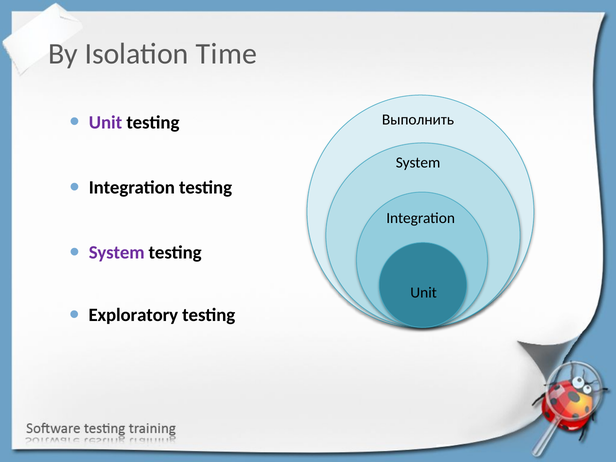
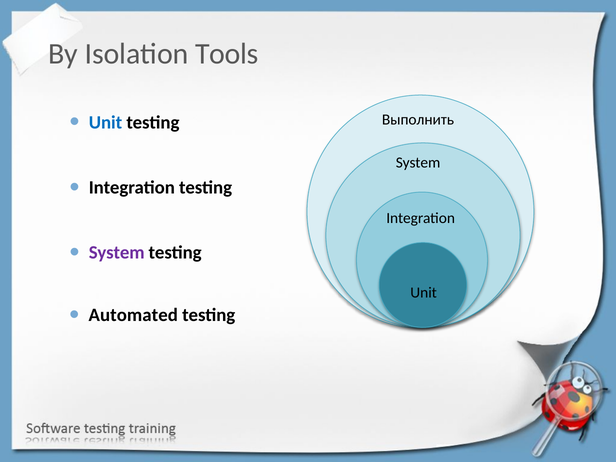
Time: Time -> Tools
Unit at (105, 123) colour: purple -> blue
Exploratory: Exploratory -> Automated
